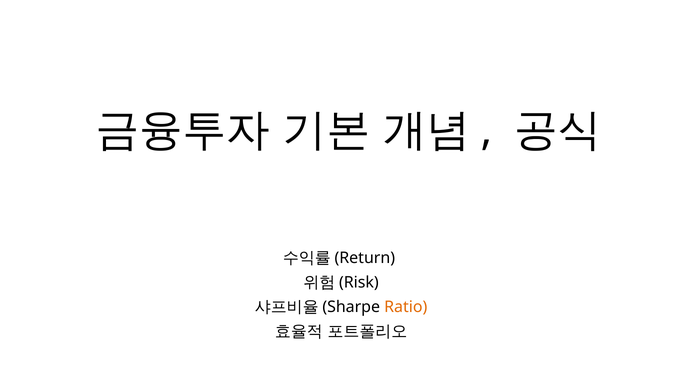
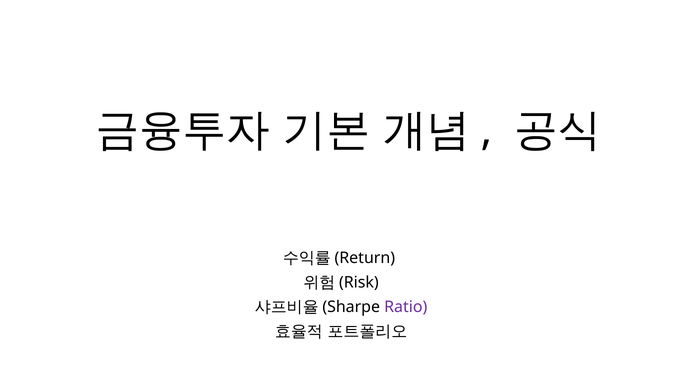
Ratio colour: orange -> purple
